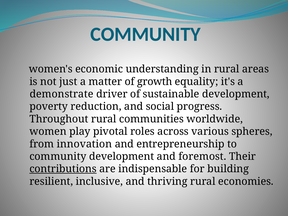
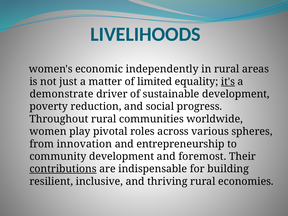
COMMUNITY at (146, 34): COMMUNITY -> LIVELIHOODS
understanding: understanding -> independently
growth: growth -> limited
it's underline: none -> present
